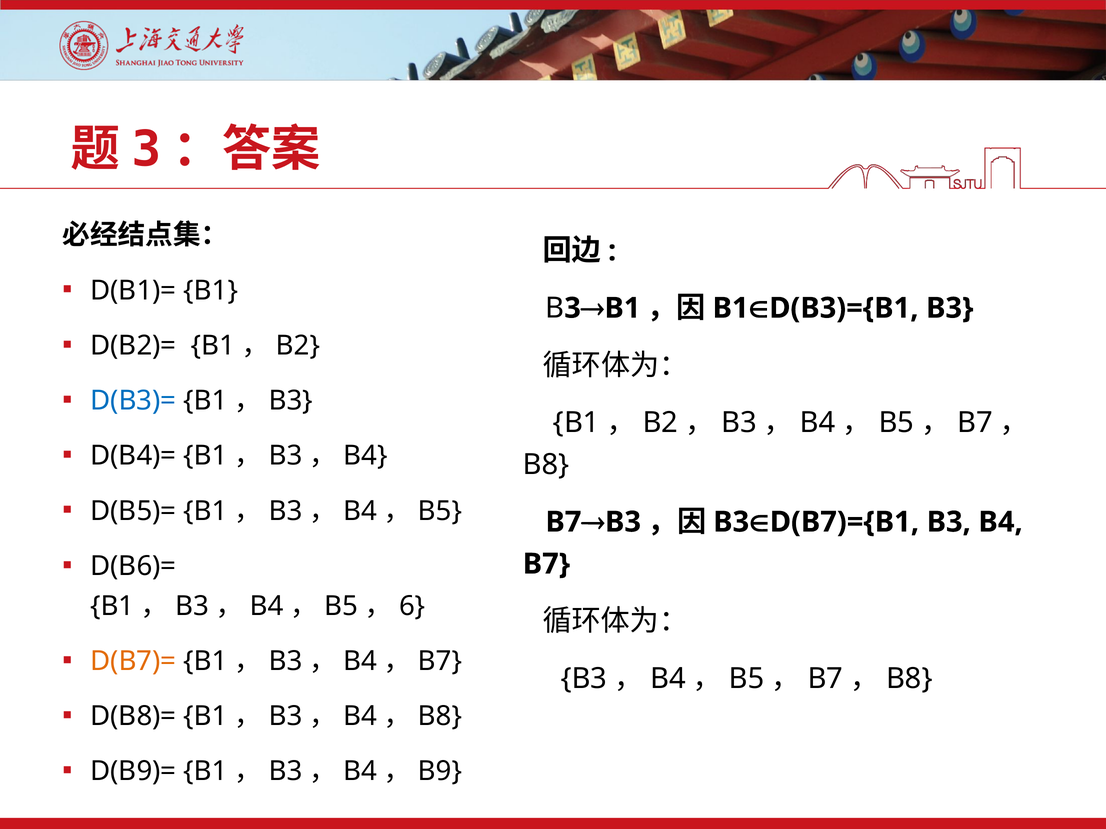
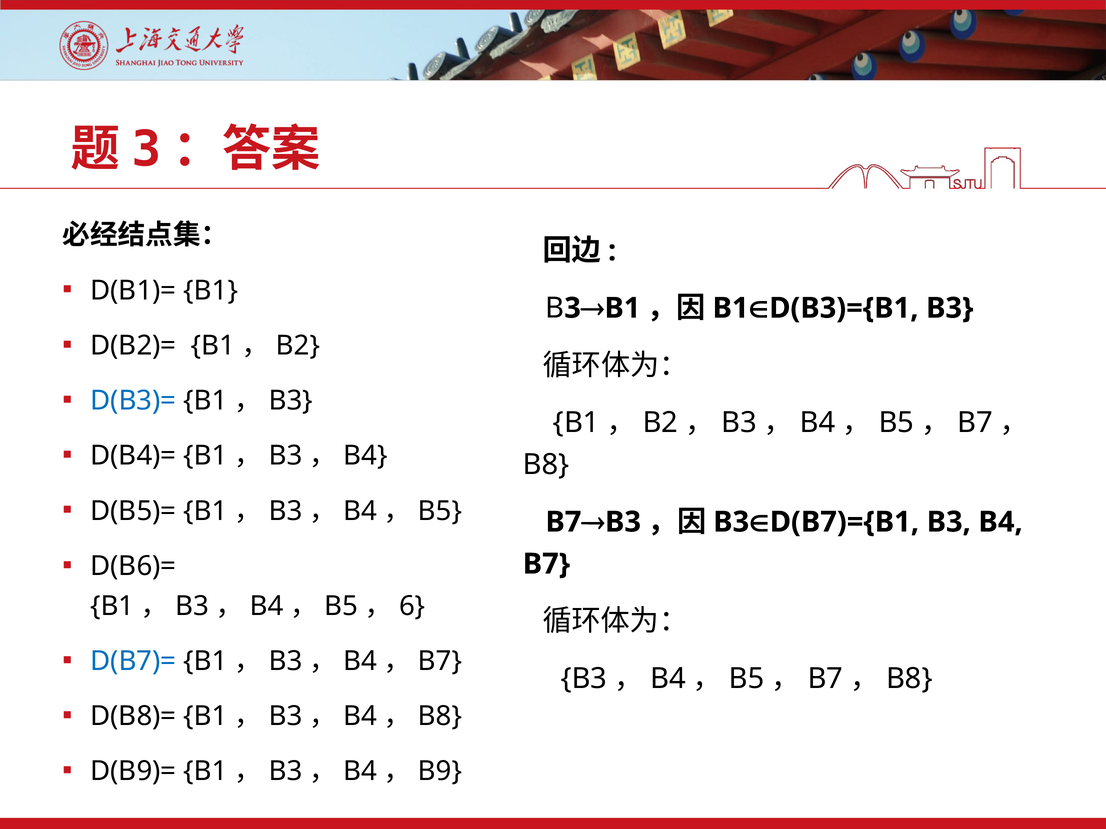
D(B7)= colour: orange -> blue
